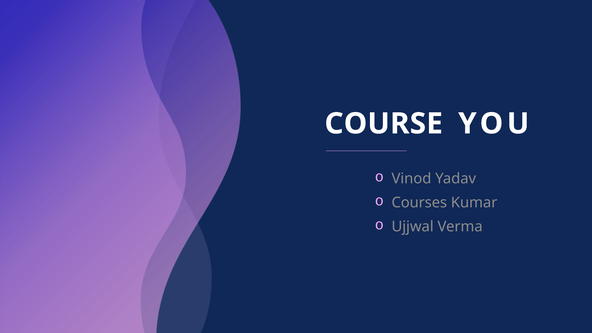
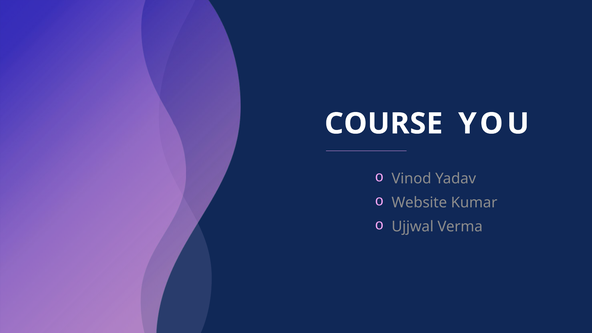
Courses: Courses -> Website
